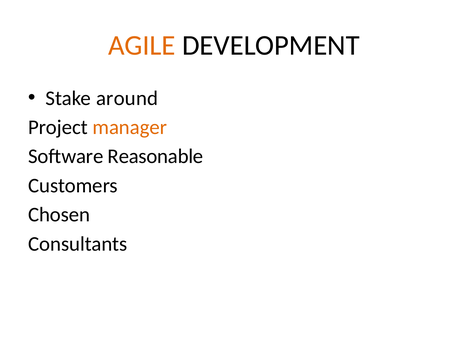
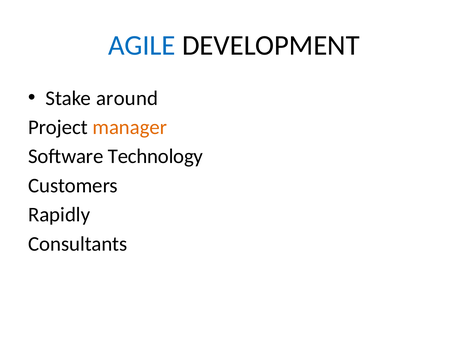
AGILE colour: orange -> blue
Reasonable: Reasonable -> Technology
Chosen: Chosen -> Rapidly
